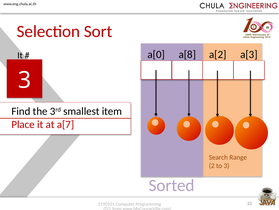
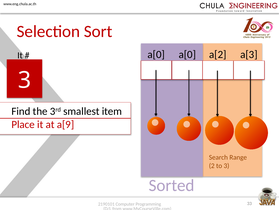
a[0 a[8: a[8 -> a[0
a[7: a[7 -> a[9
